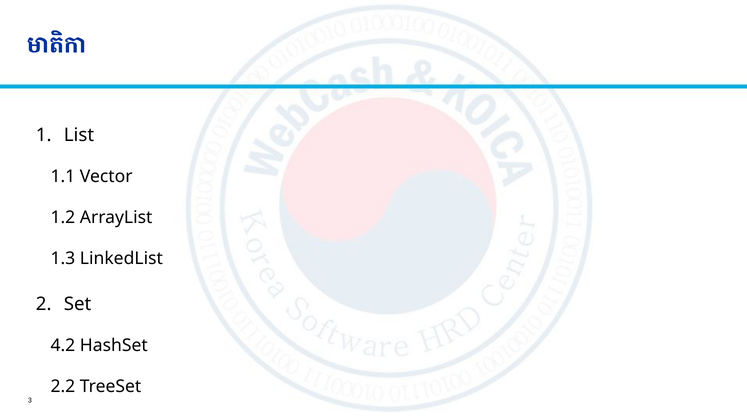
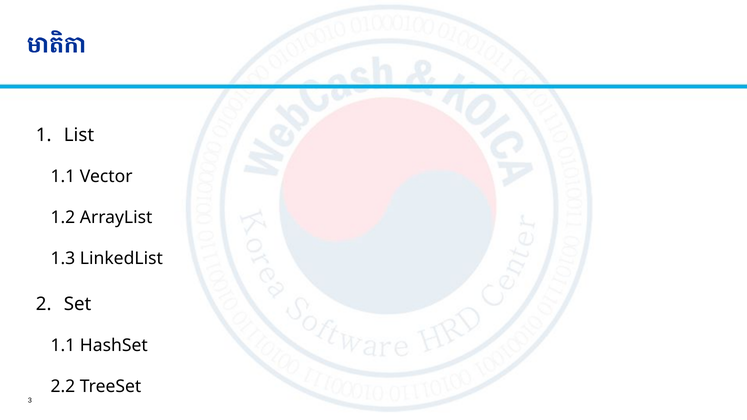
4.2 at (63, 346): 4.2 -> 1.1
